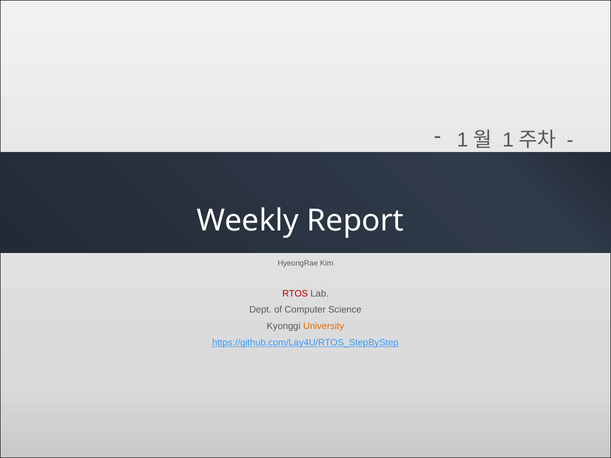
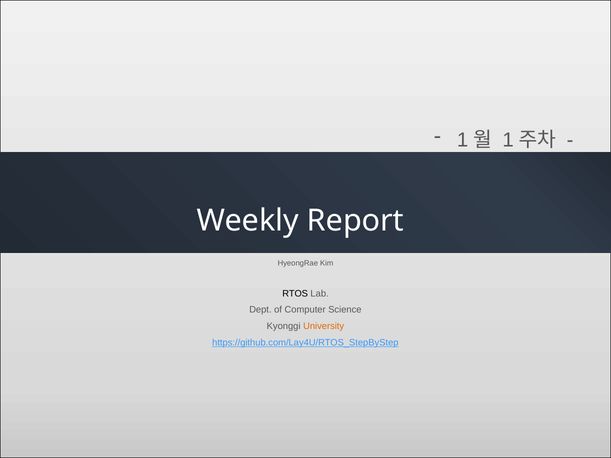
RTOS colour: red -> black
